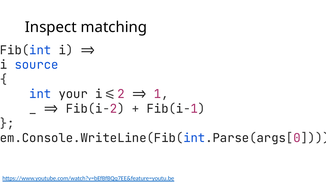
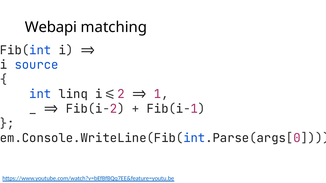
Inspect: Inspect -> Webapi
your: your -> linq
